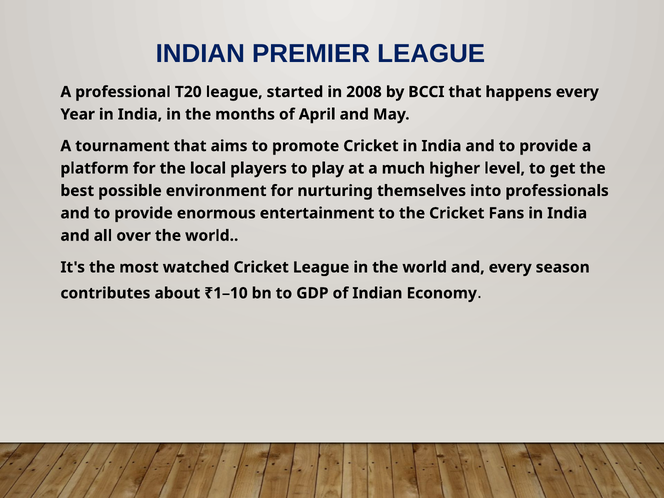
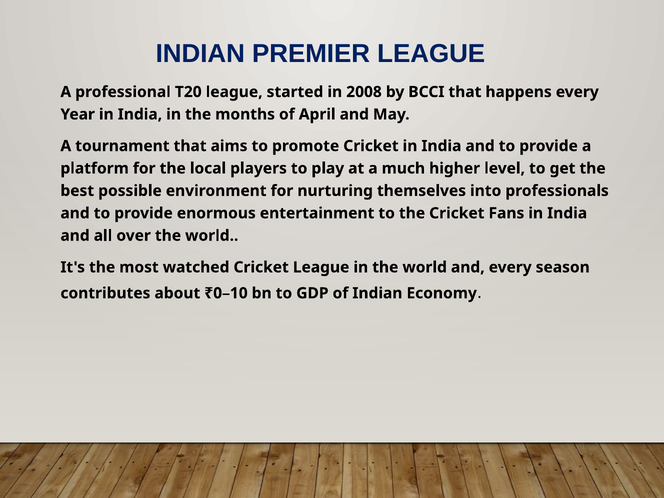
₹1–10: ₹1–10 -> ₹0–10
